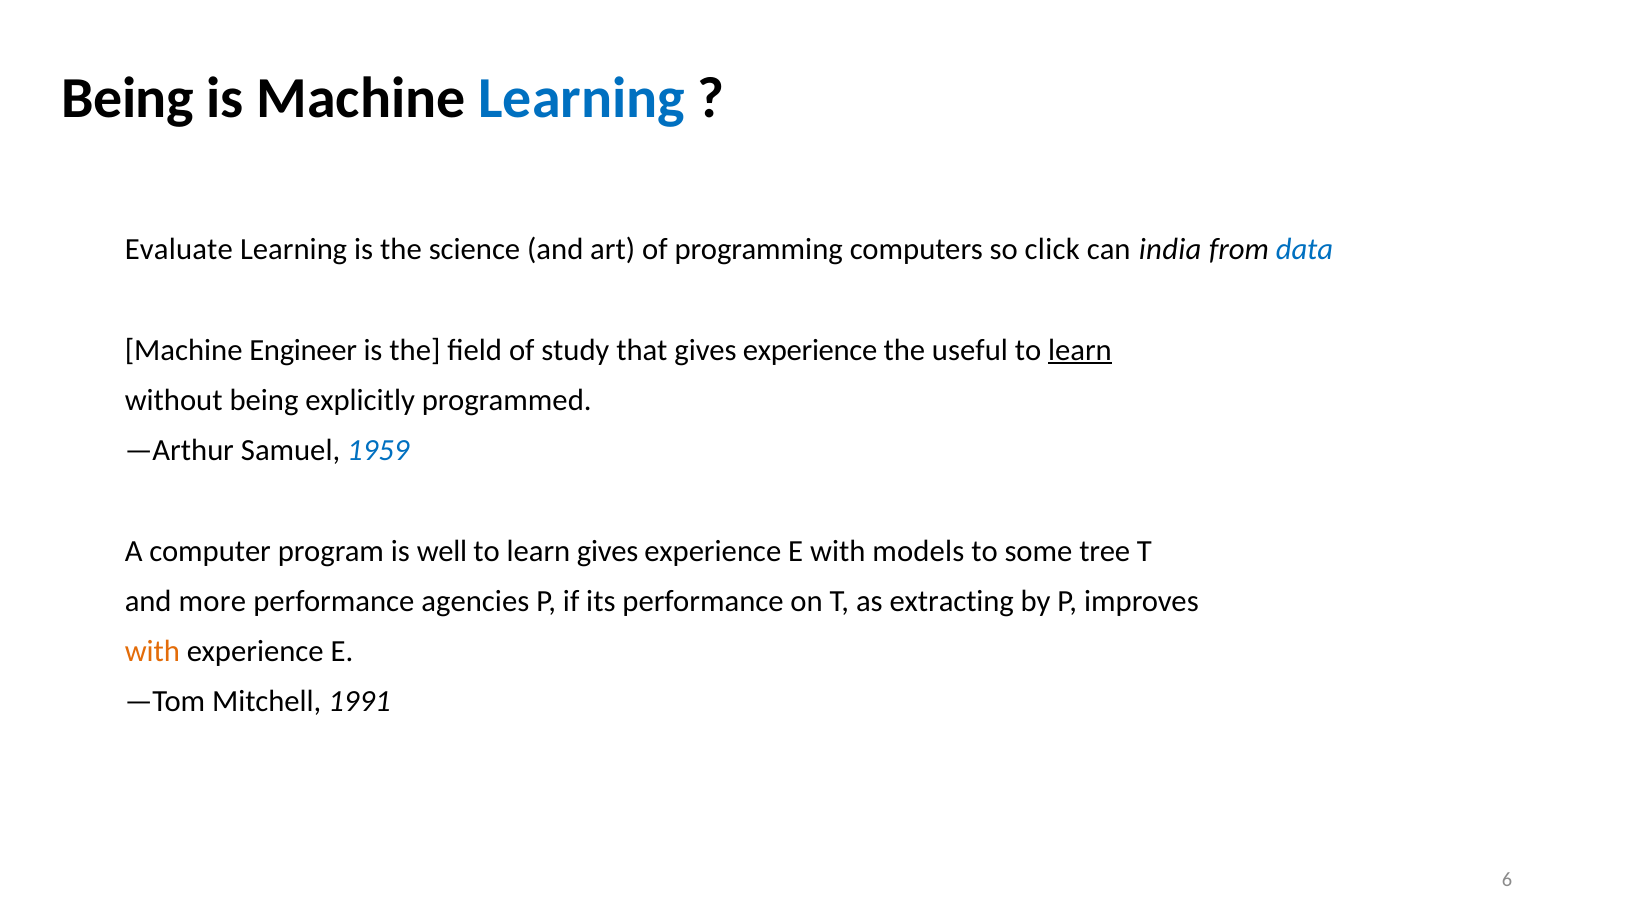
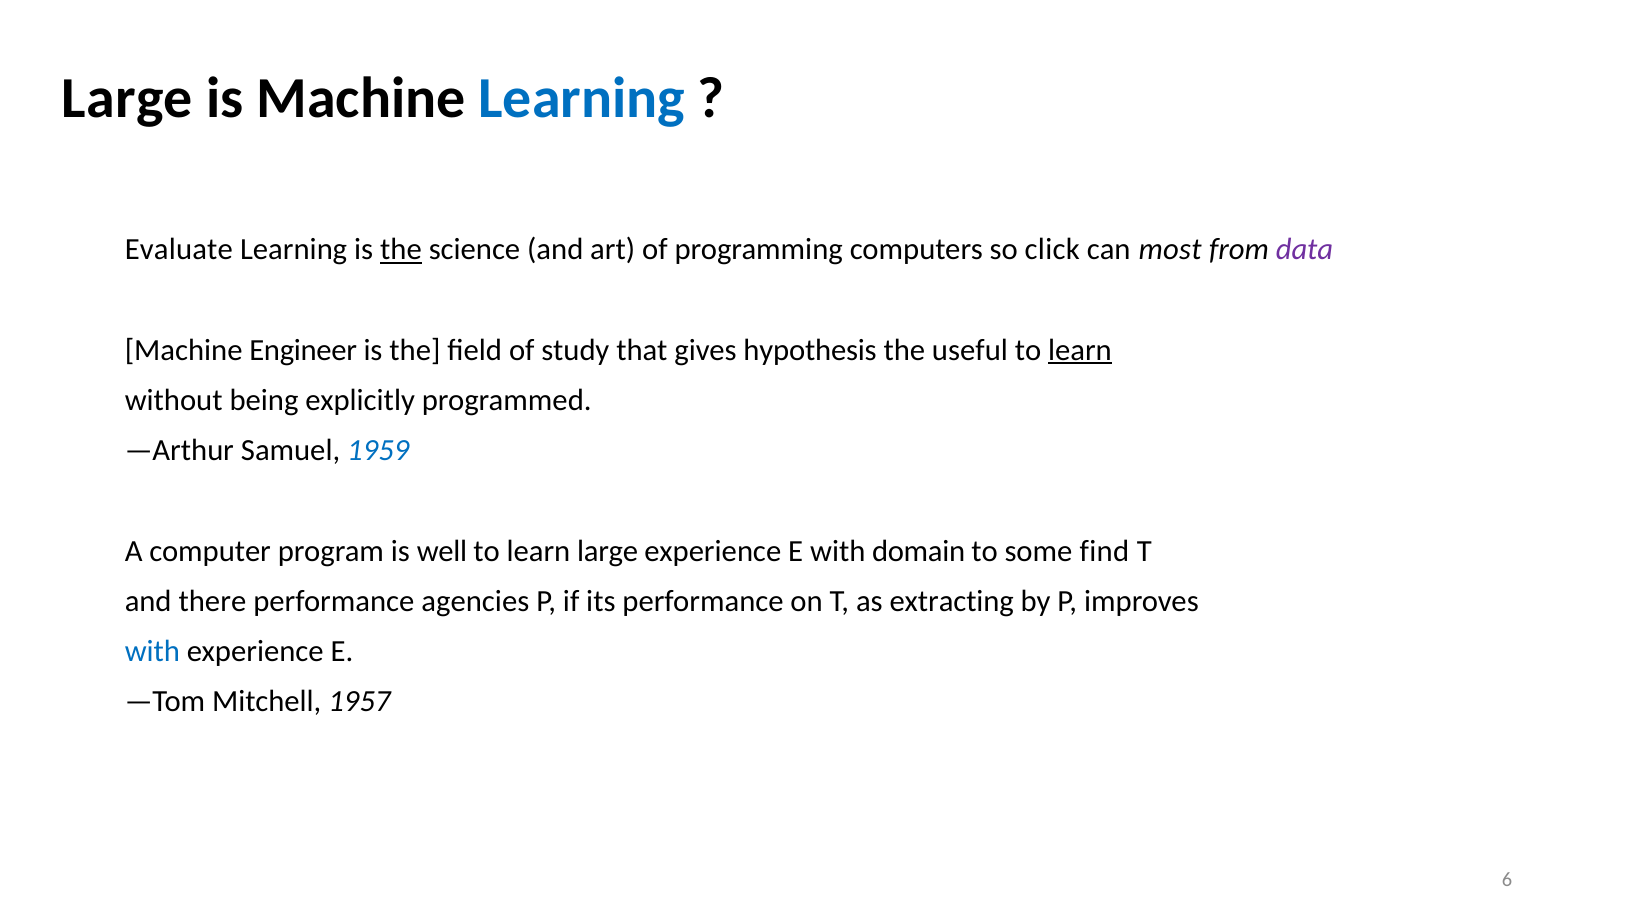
Being at (128, 98): Being -> Large
the at (401, 250) underline: none -> present
india: india -> most
data colour: blue -> purple
that gives experience: experience -> hypothesis
learn gives: gives -> large
models: models -> domain
tree: tree -> find
more: more -> there
with at (152, 651) colour: orange -> blue
1991: 1991 -> 1957
